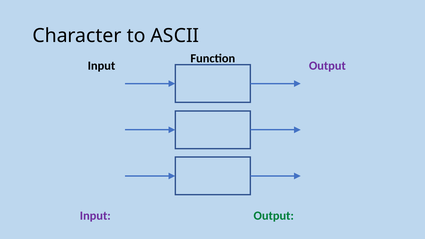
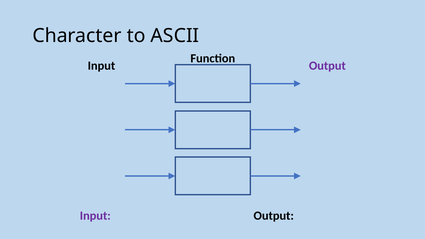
Output at (274, 216) colour: green -> black
